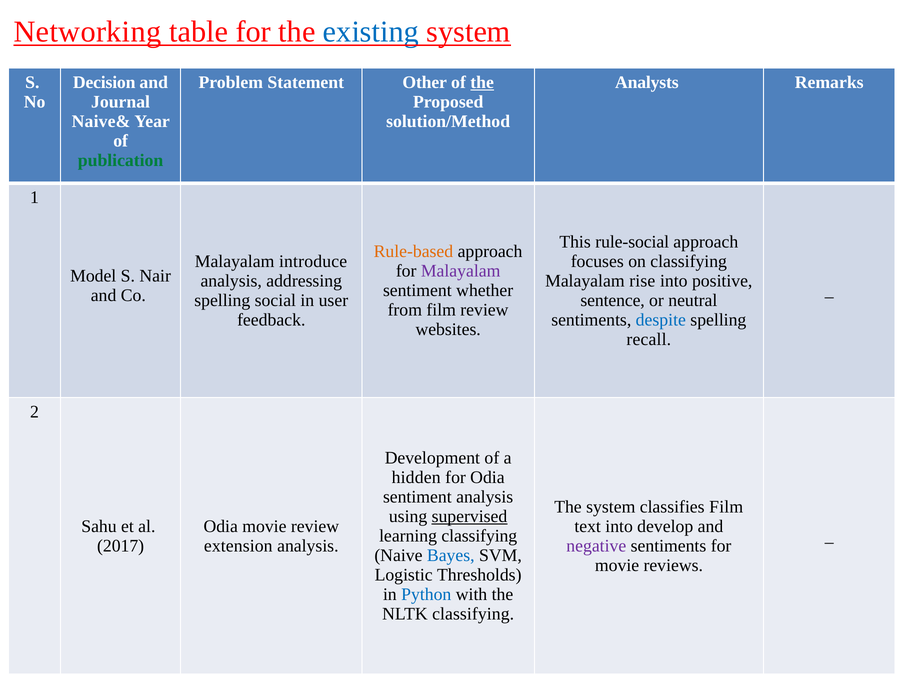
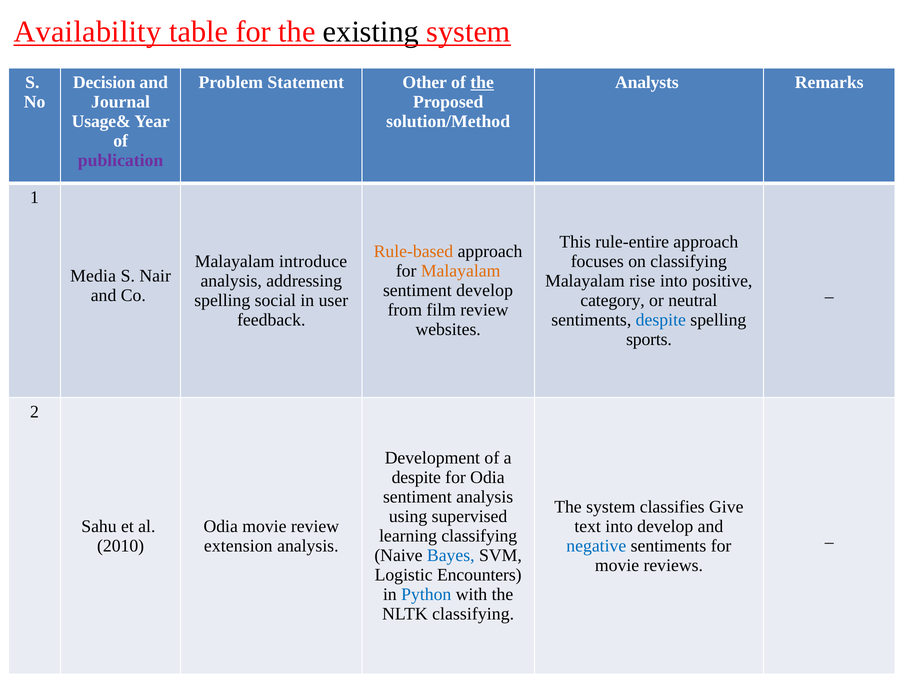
Networking: Networking -> Availability
existing colour: blue -> black
Naive&: Naive& -> Usage&
publication colour: green -> purple
rule-social: rule-social -> rule-entire
Malayalam at (461, 271) colour: purple -> orange
Model: Model -> Media
sentiment whether: whether -> develop
sentence: sentence -> category
recall: recall -> sports
hidden at (416, 478): hidden -> despite
classifies Film: Film -> Give
supervised underline: present -> none
2017: 2017 -> 2010
negative colour: purple -> blue
Thresholds: Thresholds -> Encounters
